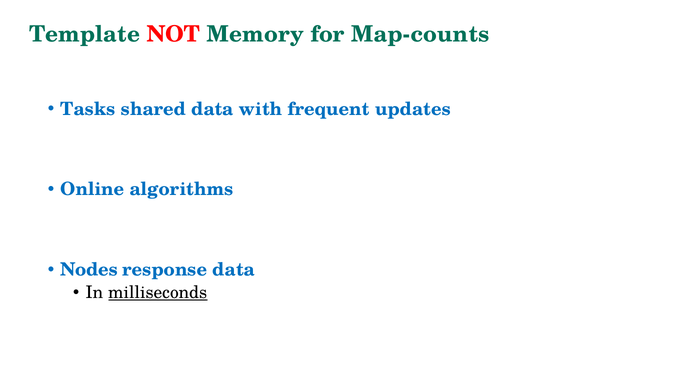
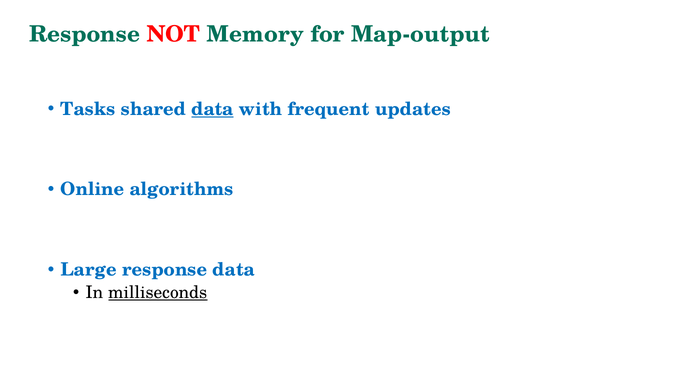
Template at (84, 34): Template -> Response
Map-counts: Map-counts -> Map-output
data at (212, 109) underline: none -> present
Nodes: Nodes -> Large
